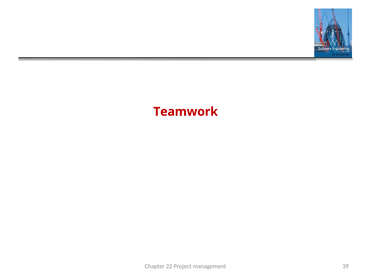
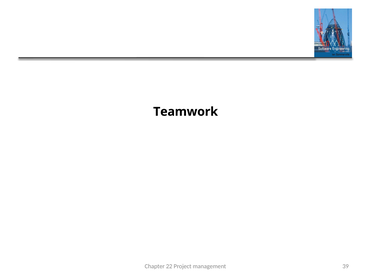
Teamwork colour: red -> black
